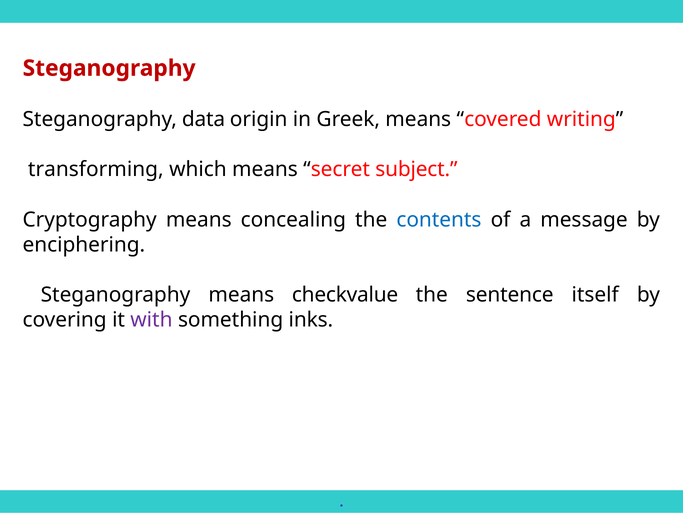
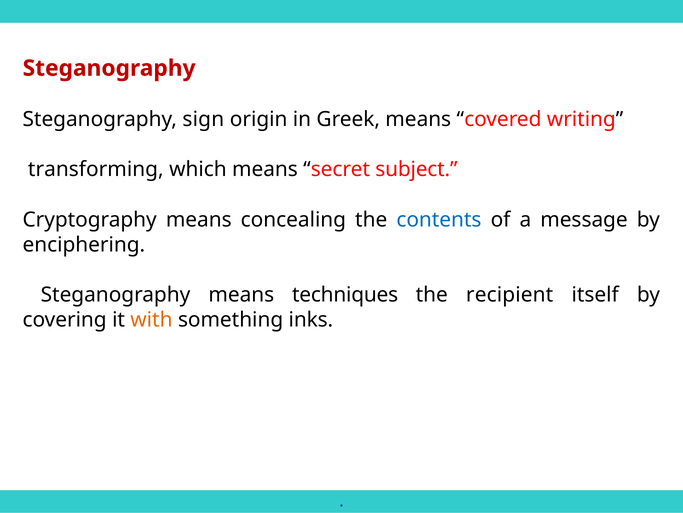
data: data -> sign
checkvalue: checkvalue -> techniques
sentence: sentence -> recipient
with colour: purple -> orange
